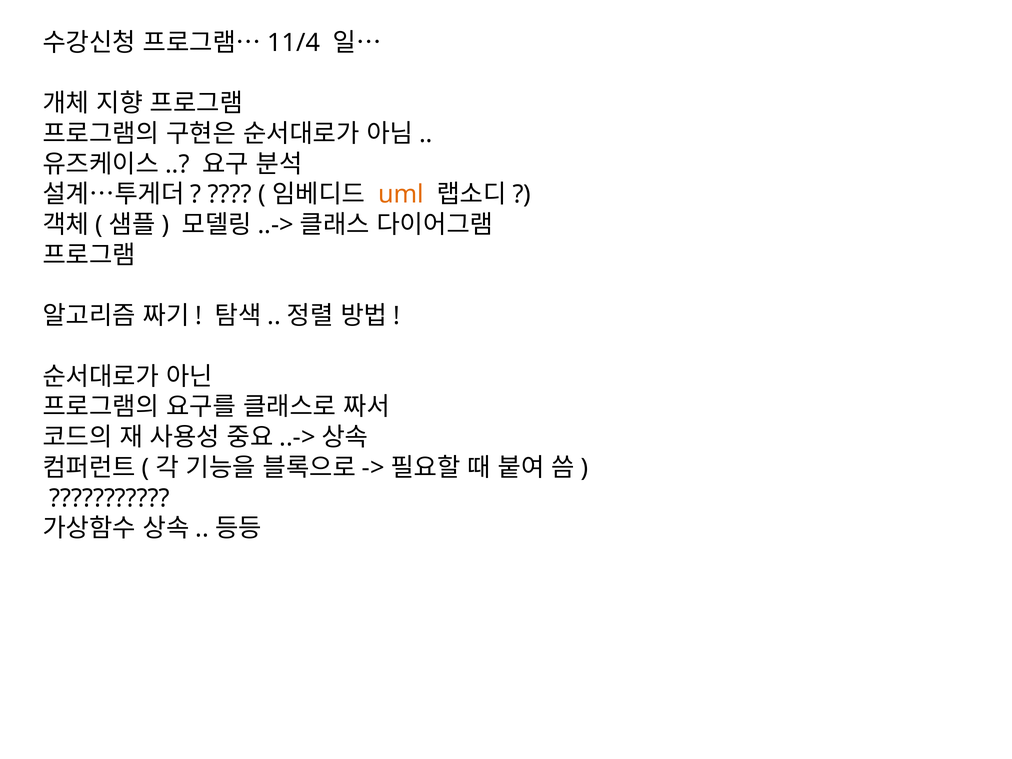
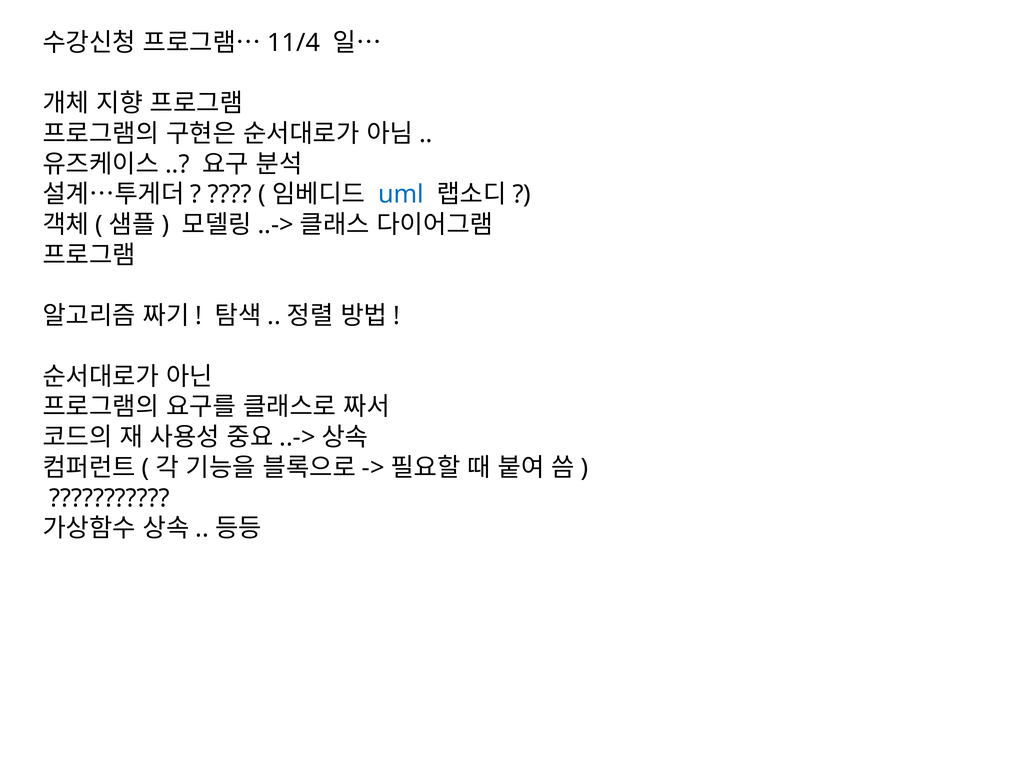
uml colour: orange -> blue
